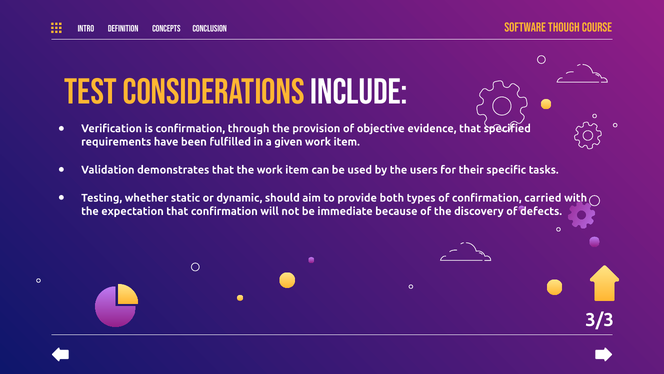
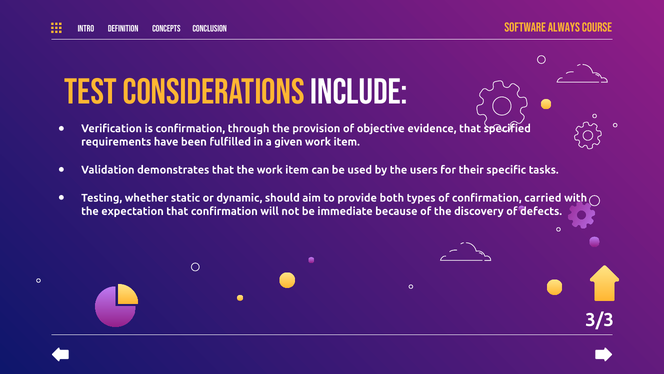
though: though -> always
